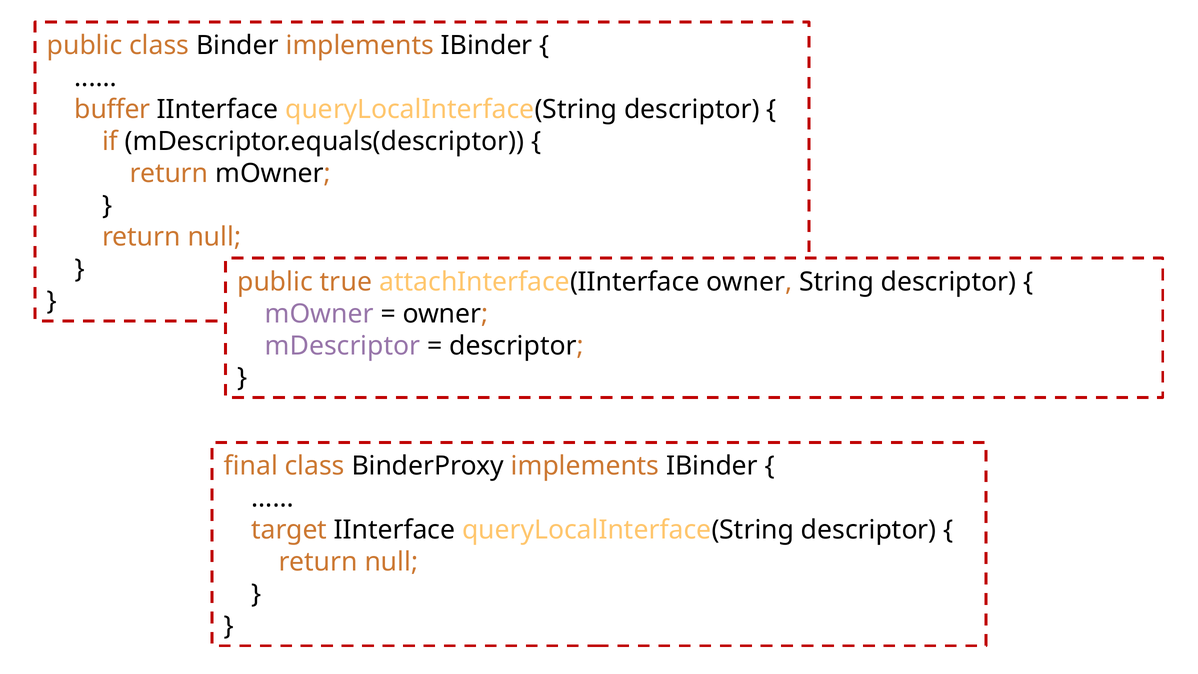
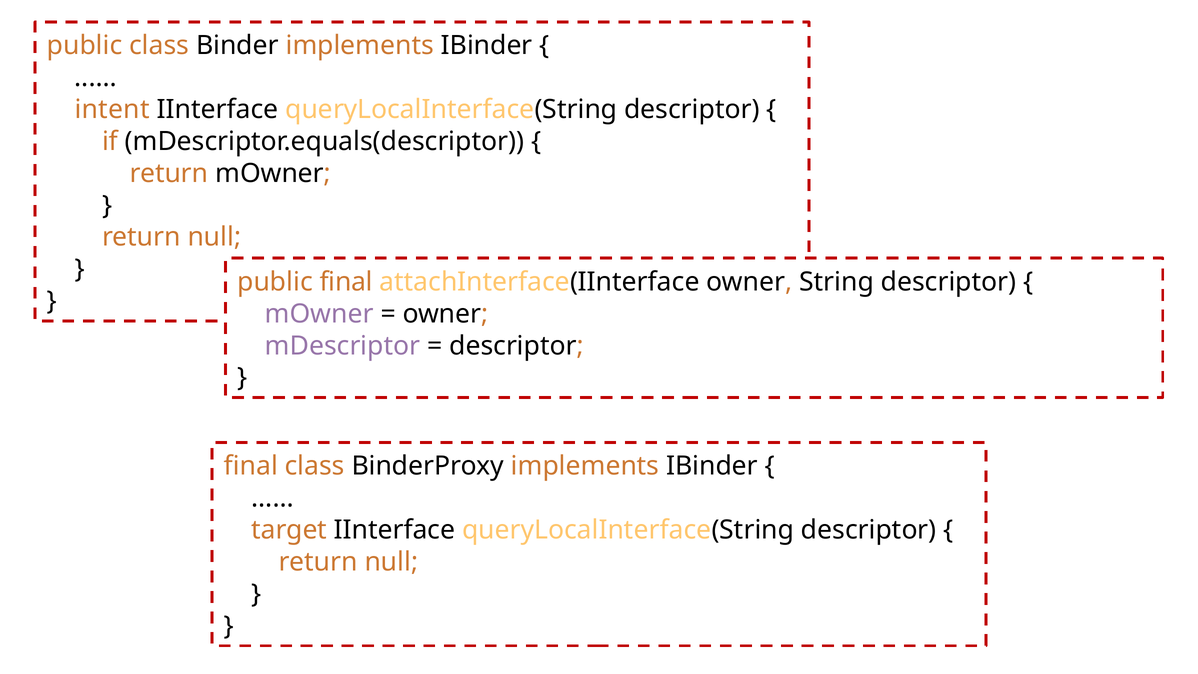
buffer: buffer -> intent
public true: true -> final
